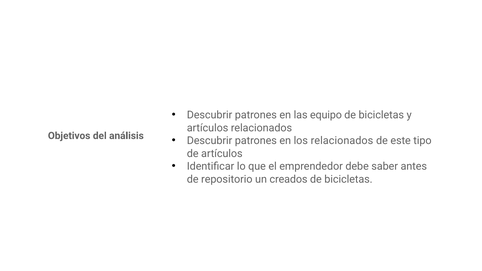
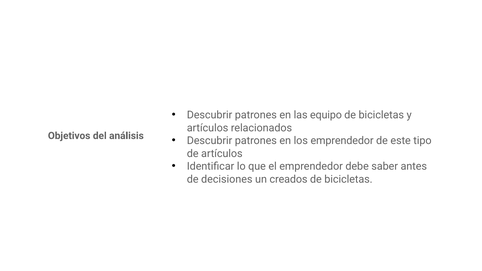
los relacionados: relacionados -> emprendedor
repositorio: repositorio -> decisiones
